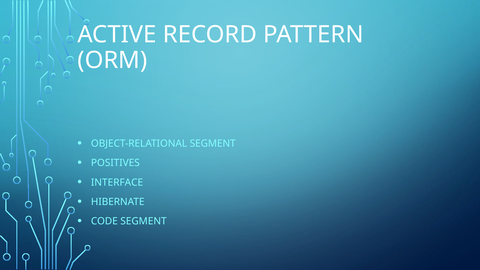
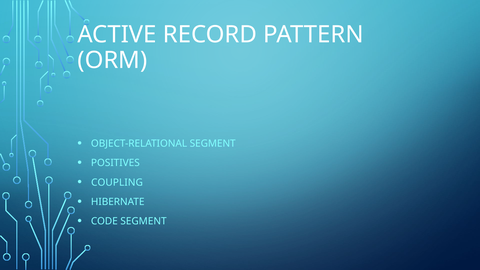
INTERFACE: INTERFACE -> COUPLING
